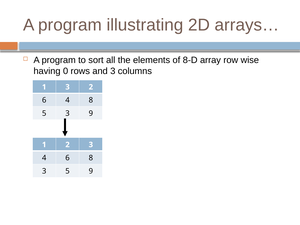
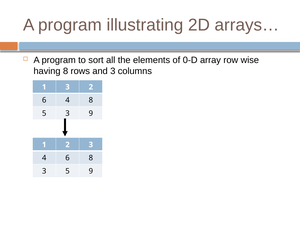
8-D: 8-D -> 0-D
having 0: 0 -> 8
